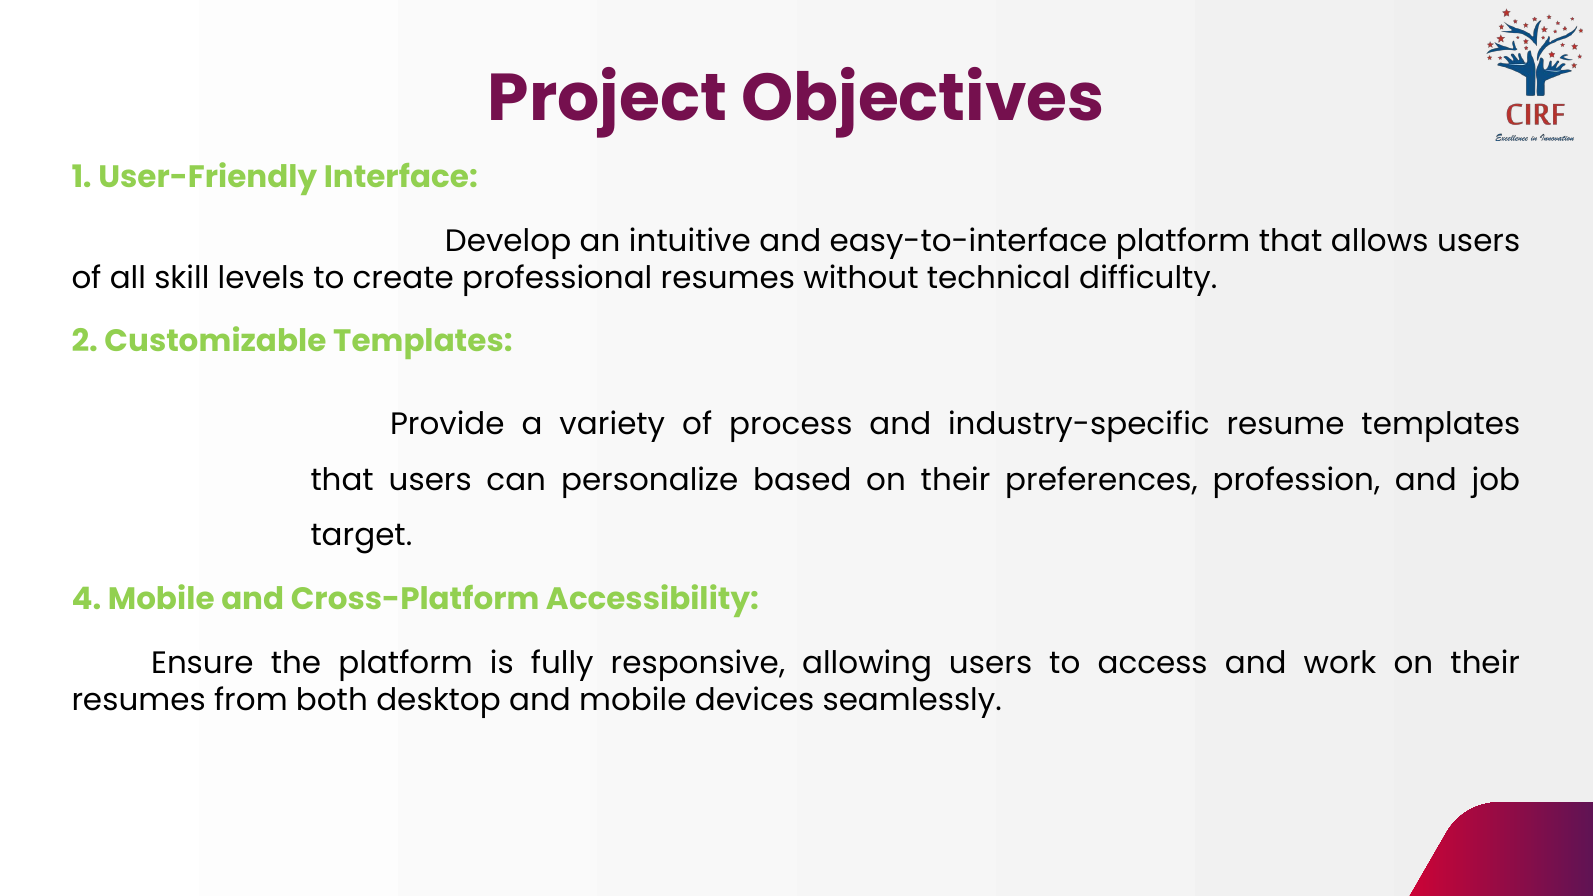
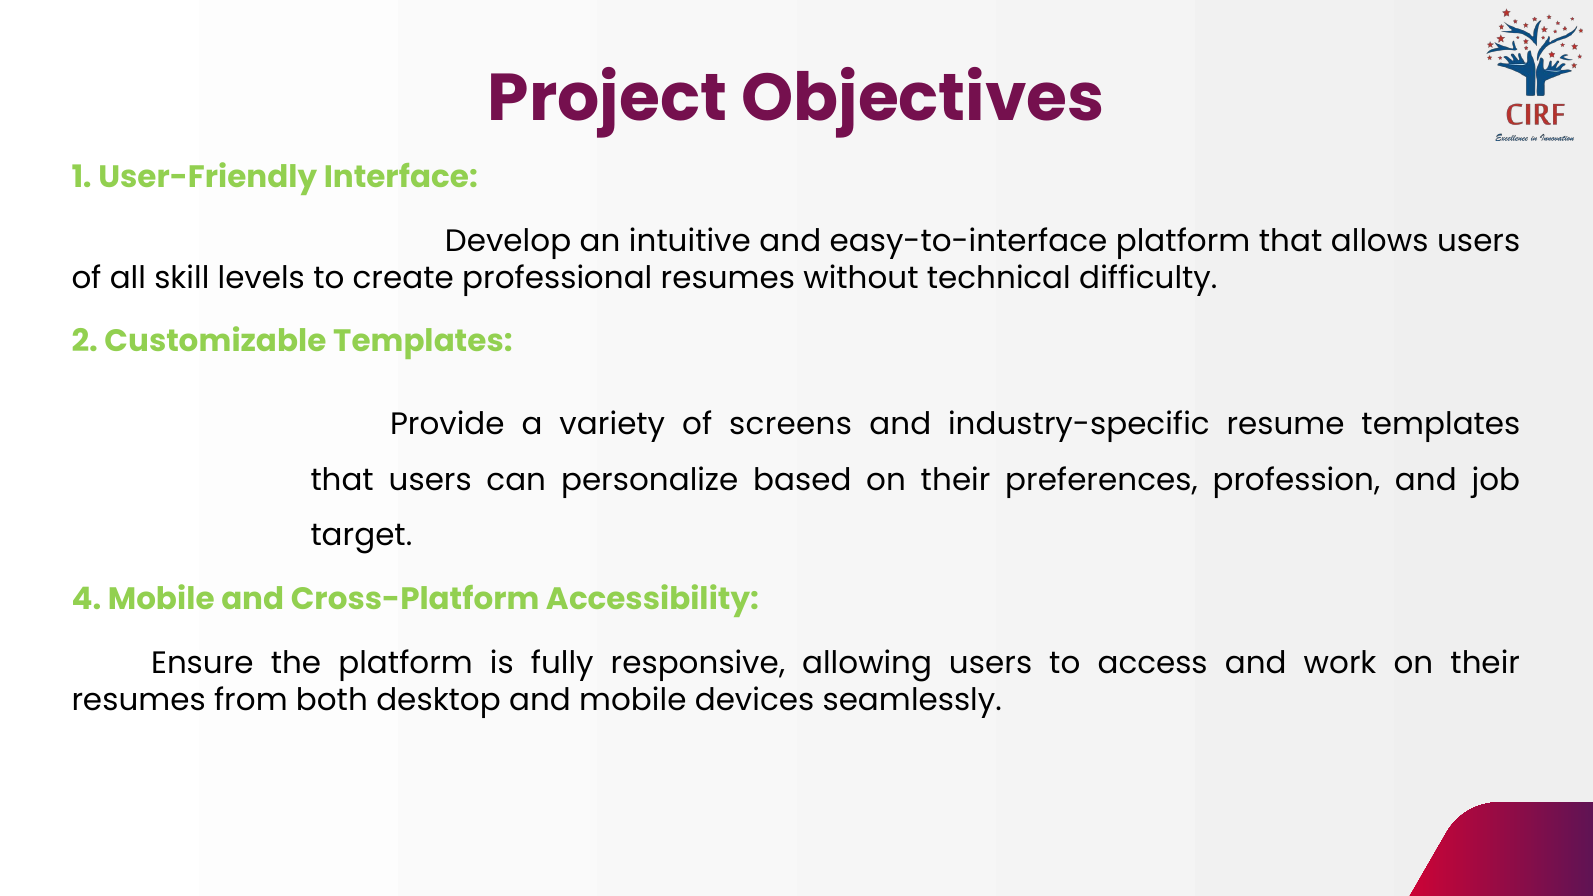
process: process -> screens
